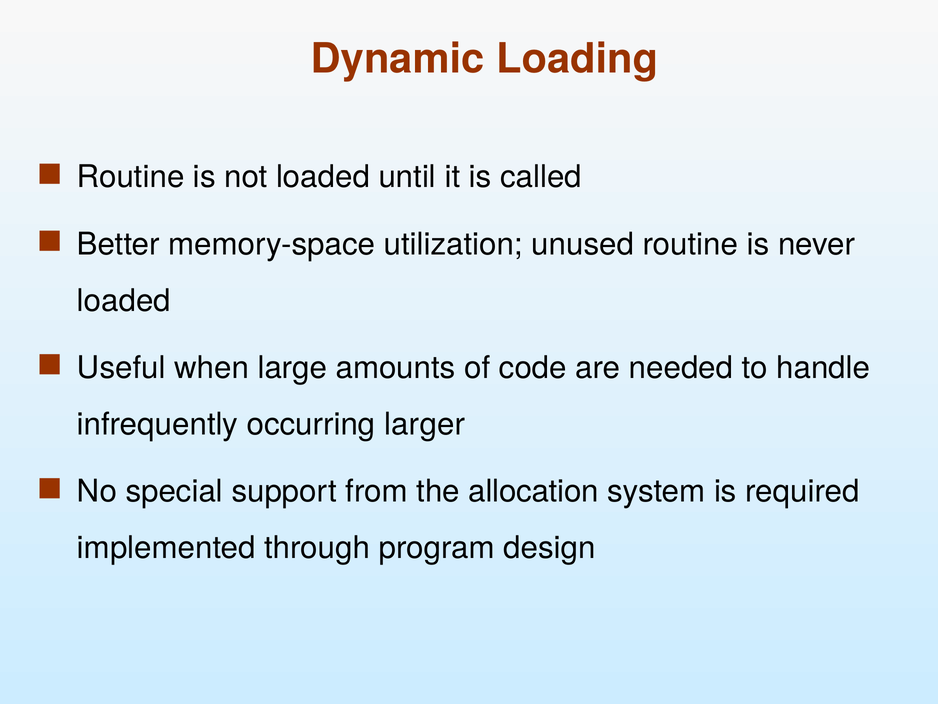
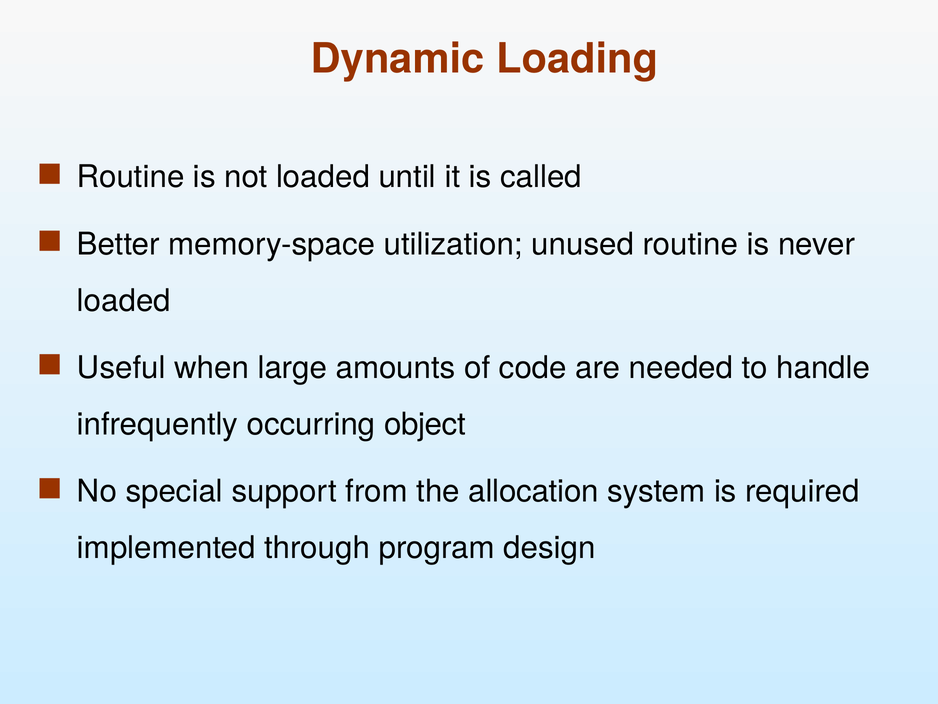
larger: larger -> object
